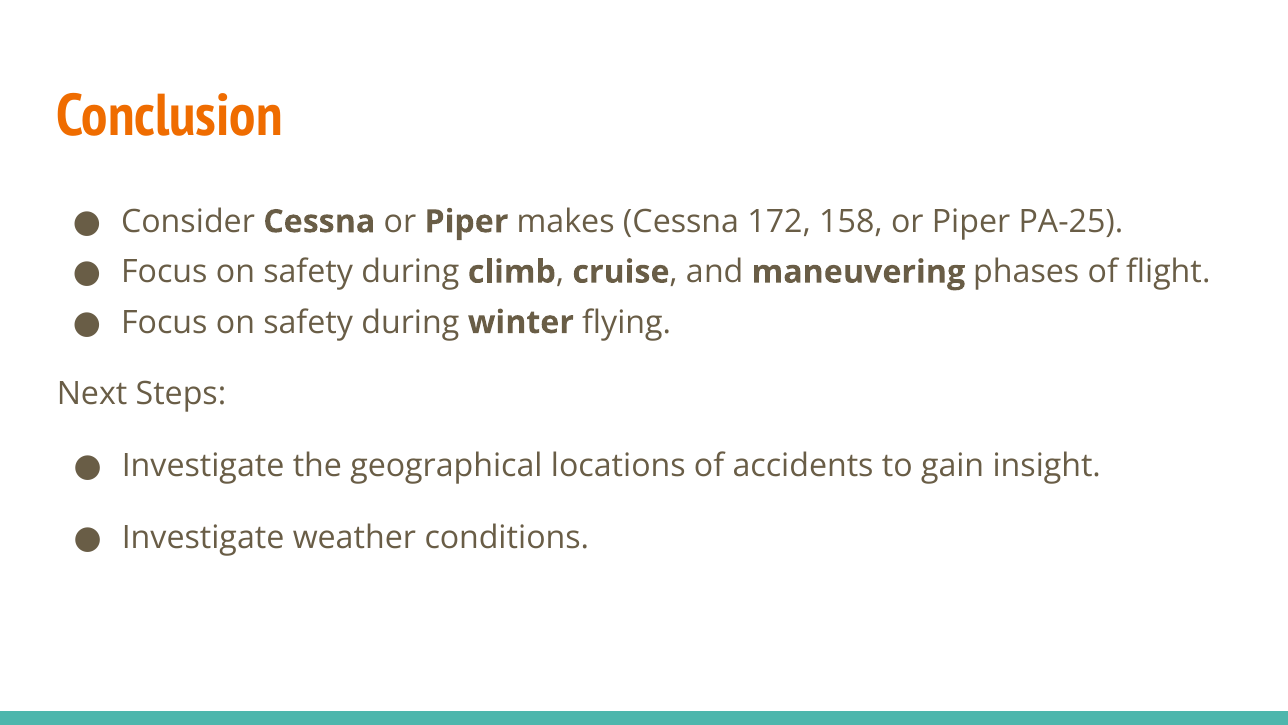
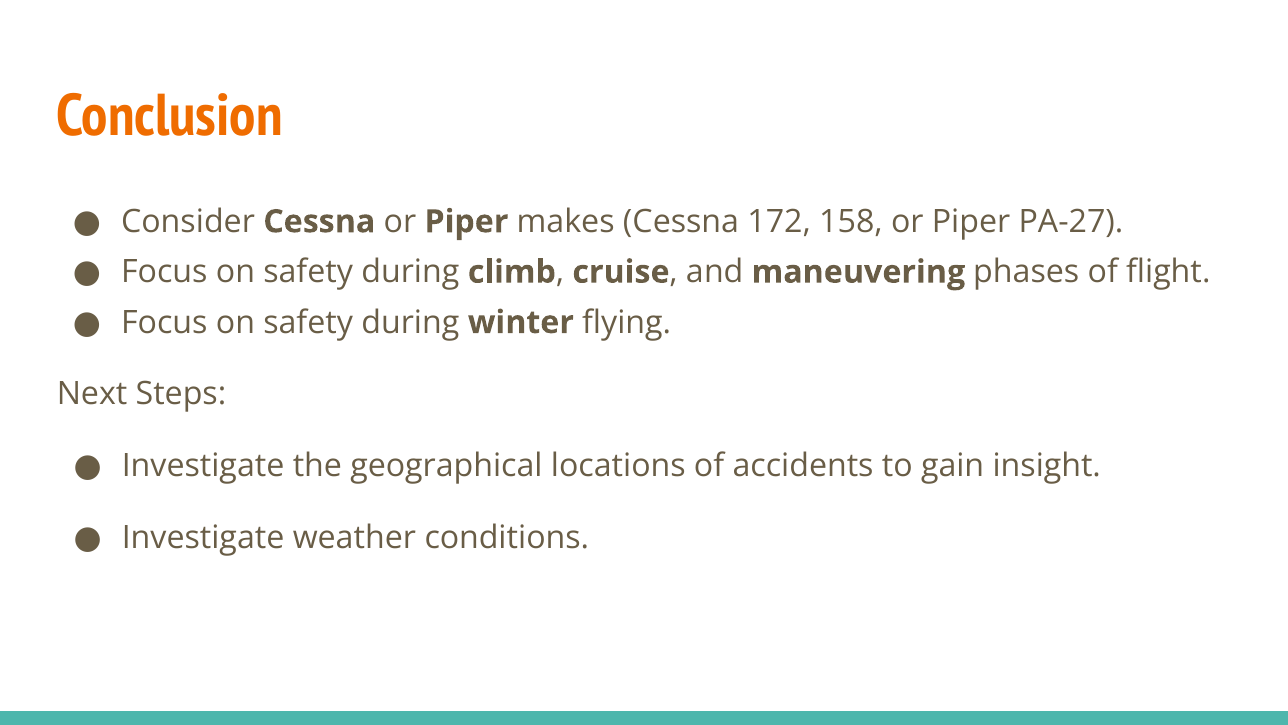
PA-25: PA-25 -> PA-27
